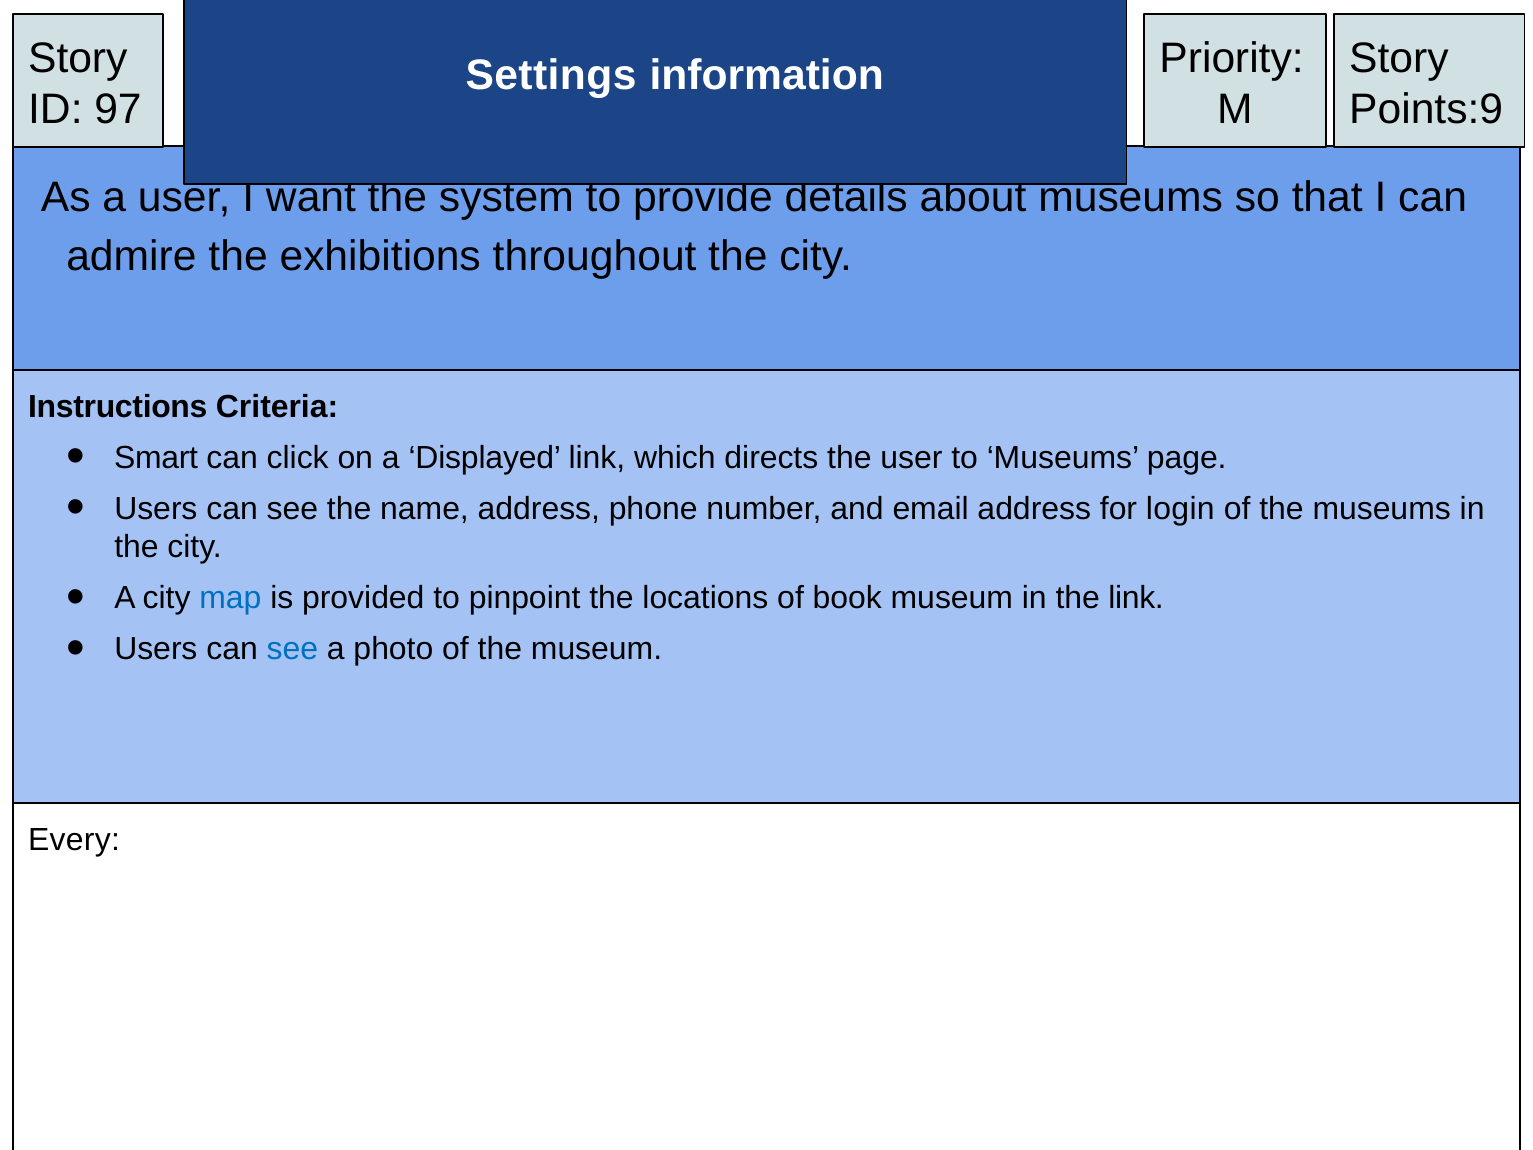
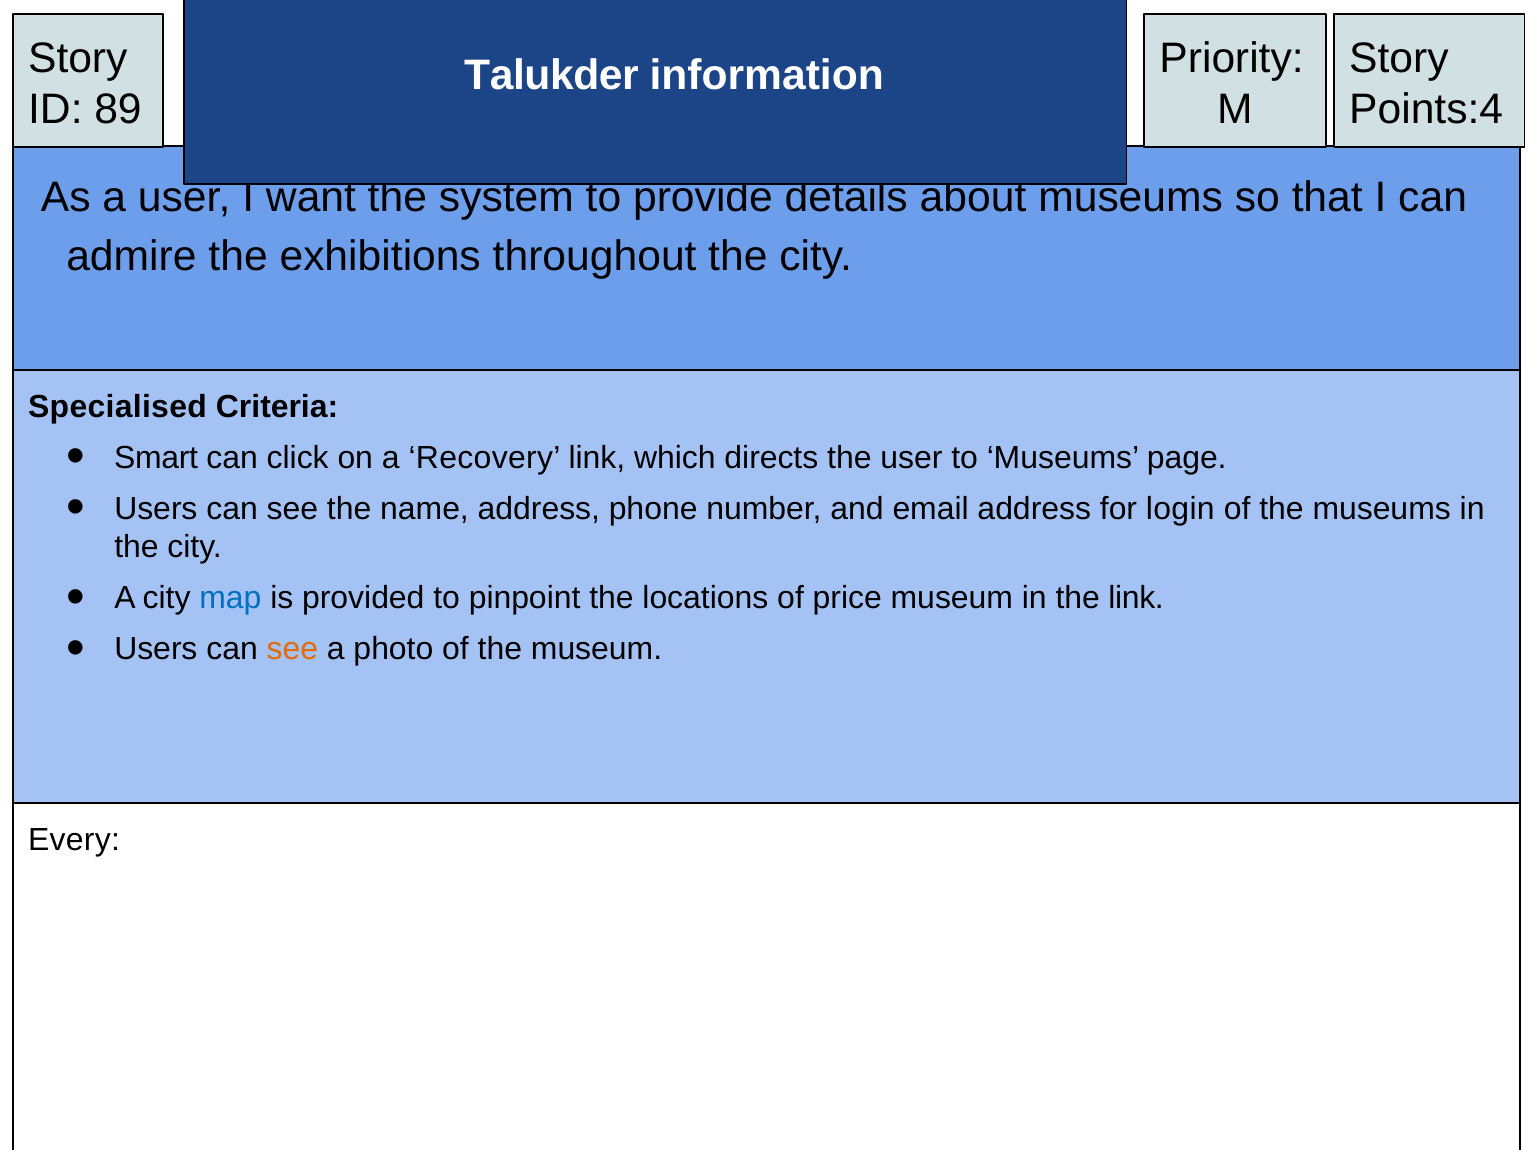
Settings: Settings -> Talukder
97: 97 -> 89
Points:9: Points:9 -> Points:4
Instructions: Instructions -> Specialised
Displayed: Displayed -> Recovery
book: book -> price
see at (292, 649) colour: blue -> orange
